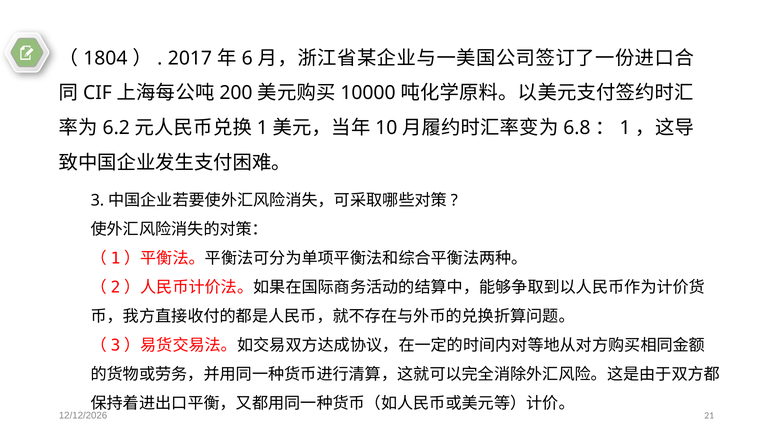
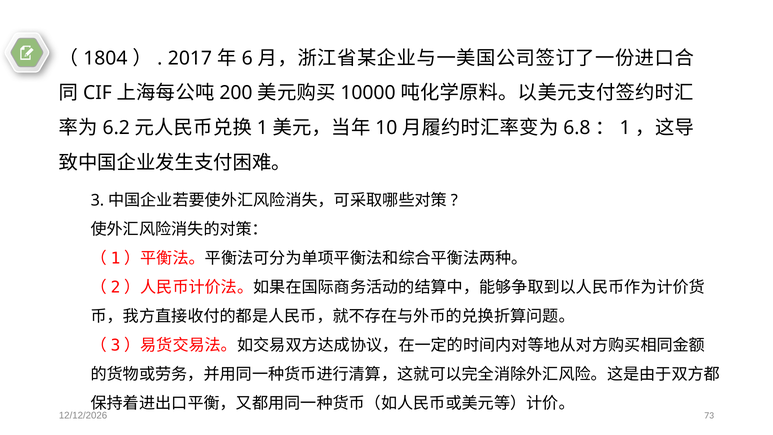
21: 21 -> 73
